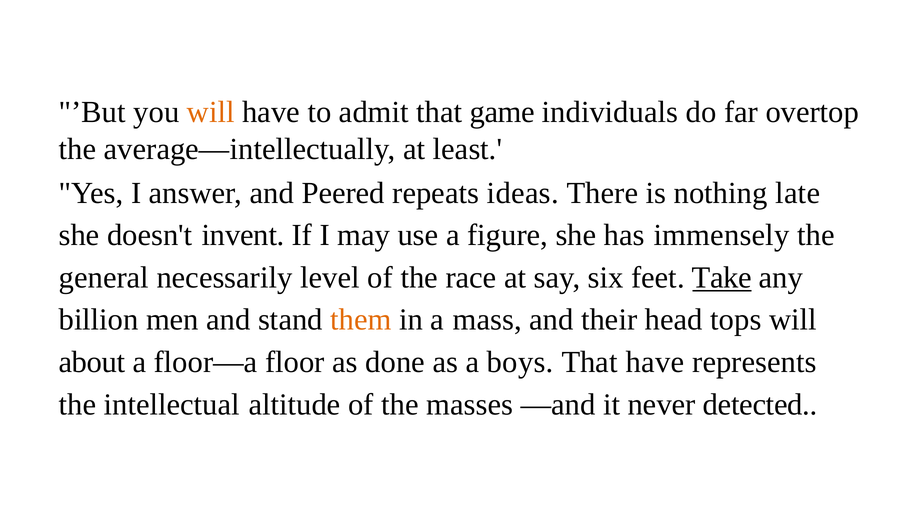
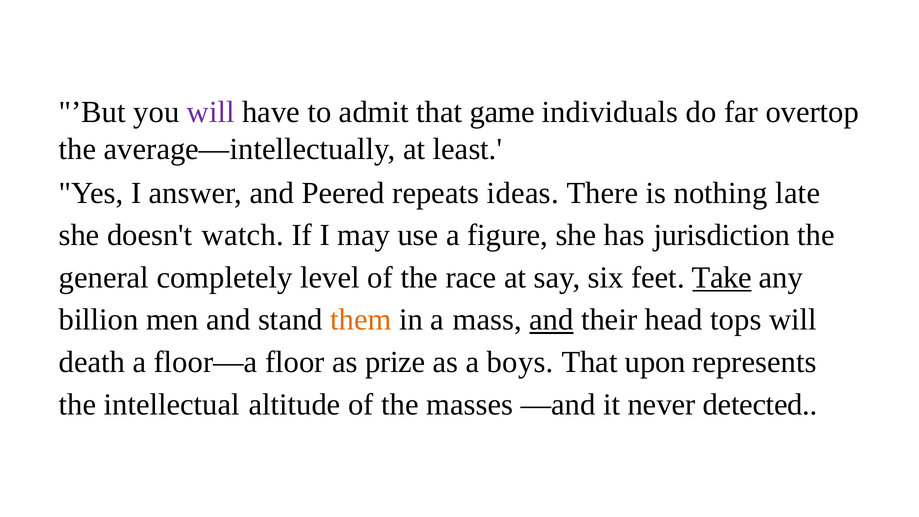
will at (211, 112) colour: orange -> purple
invent: invent -> watch
immensely: immensely -> jurisdiction
necessarily: necessarily -> completely
and at (552, 320) underline: none -> present
about: about -> death
done: done -> prize
That have: have -> upon
